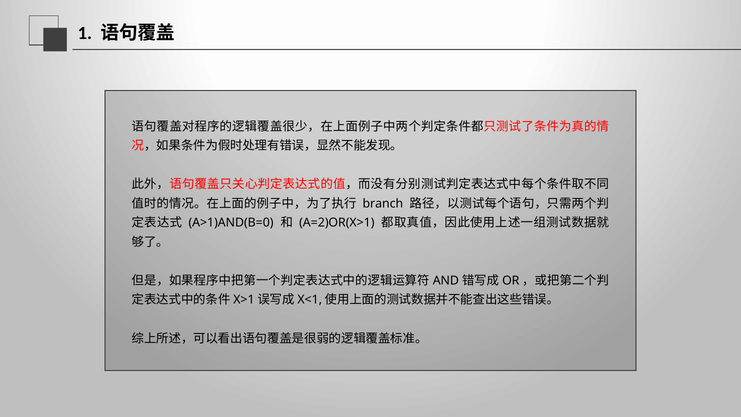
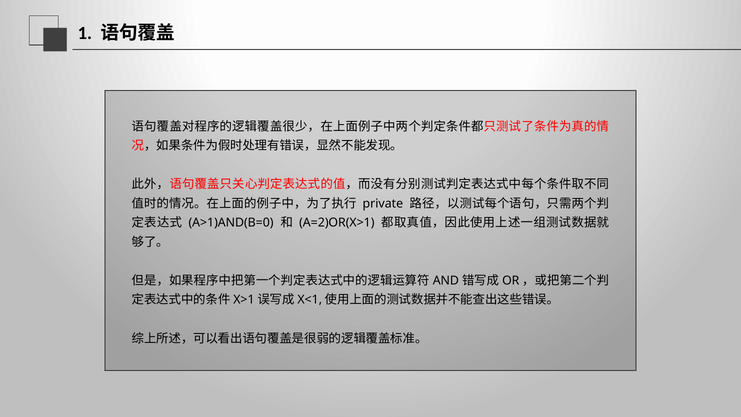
branch: branch -> private
